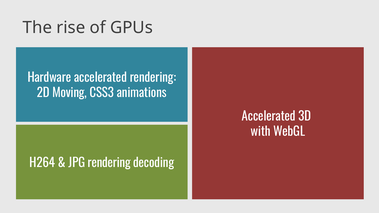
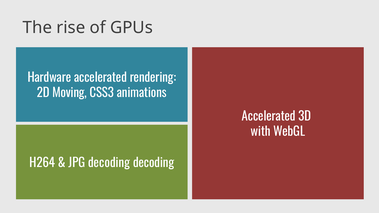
JPG rendering: rendering -> decoding
